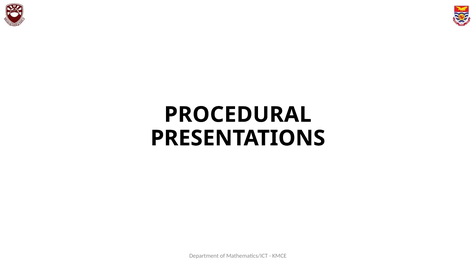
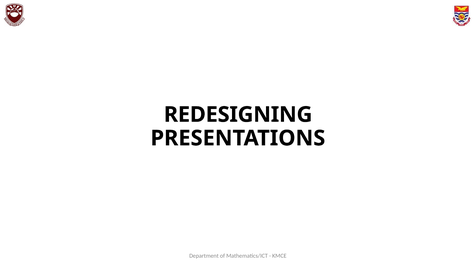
PROCEDURAL: PROCEDURAL -> REDESIGNING
